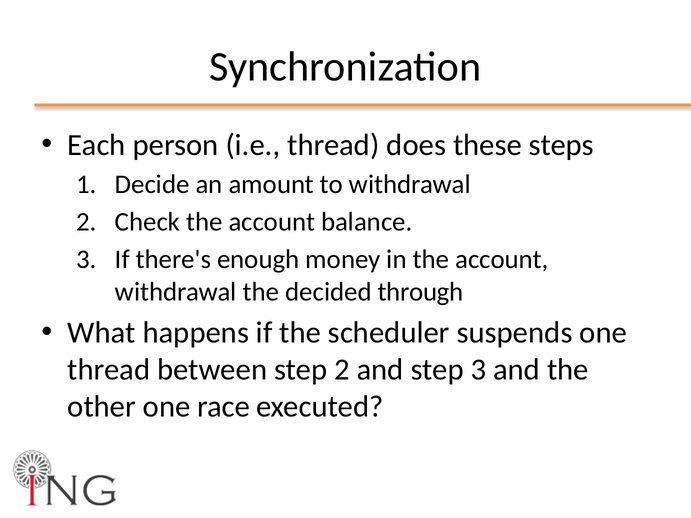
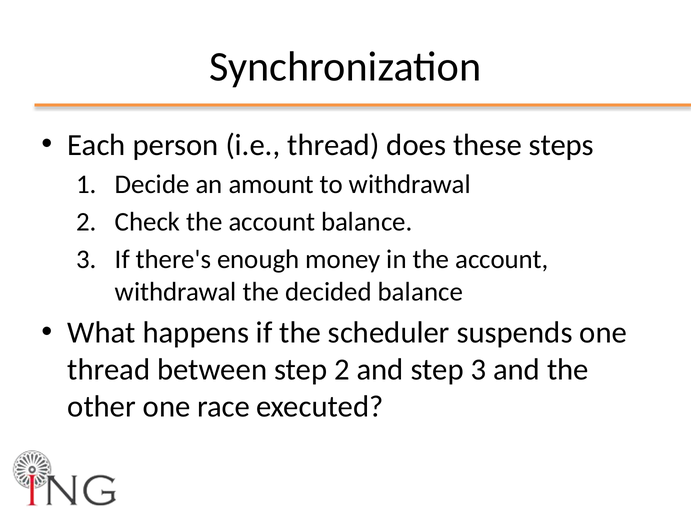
decided through: through -> balance
